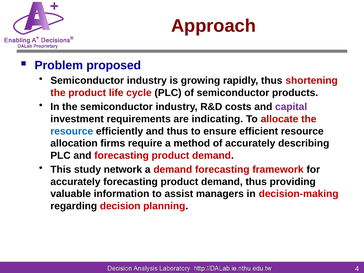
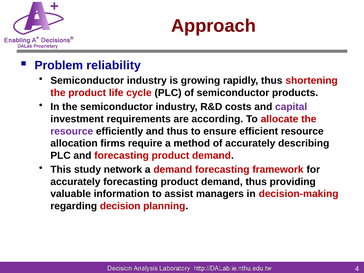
proposed: proposed -> reliability
indicating: indicating -> according
resource at (72, 131) colour: blue -> purple
